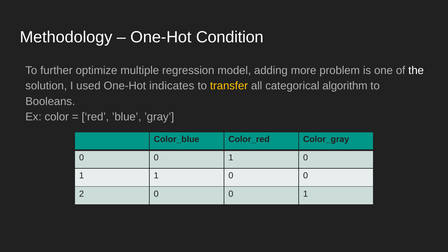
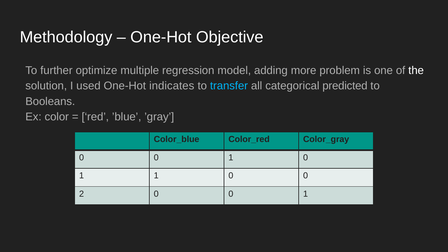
Condition: Condition -> Objective
transfer colour: yellow -> light blue
algorithm: algorithm -> predicted
